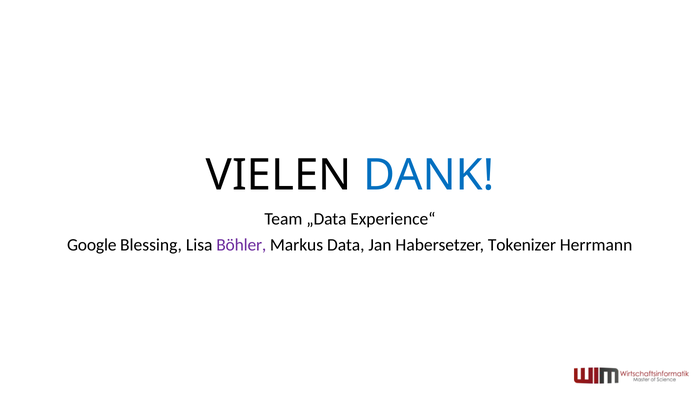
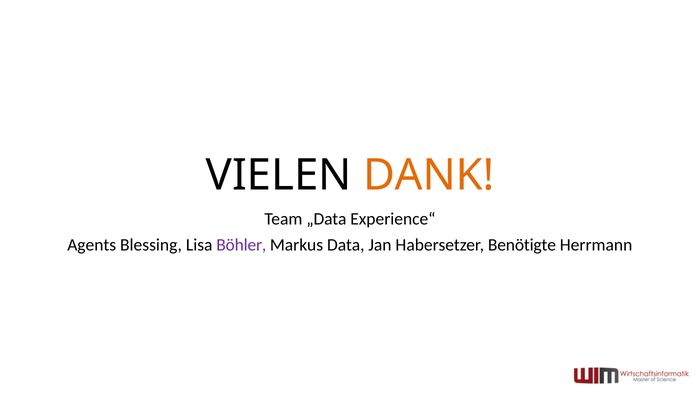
DANK colour: blue -> orange
Google: Google -> Agents
Tokenizer: Tokenizer -> Benötigte
